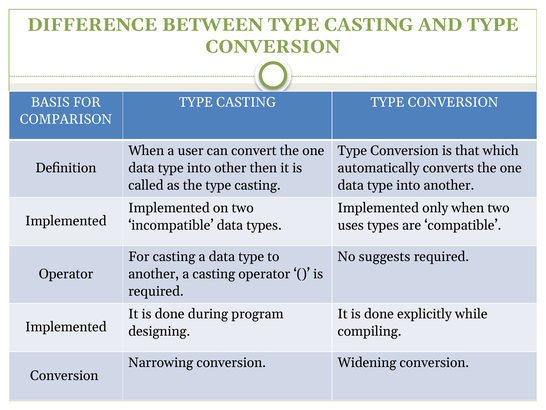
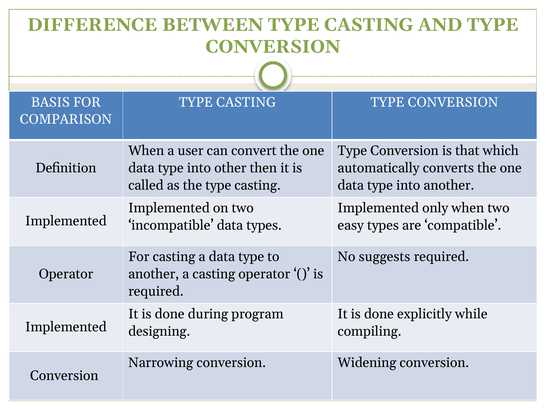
uses: uses -> easy
